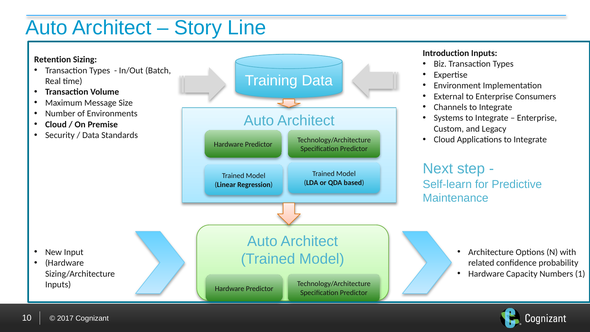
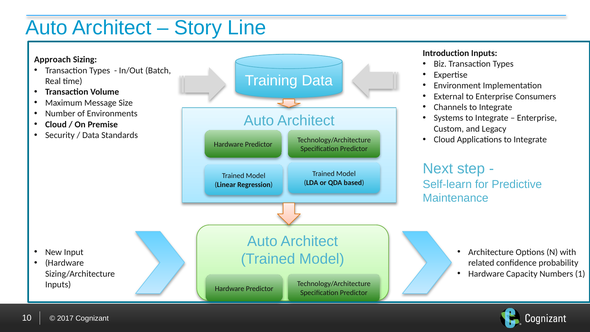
Retention: Retention -> Approach
